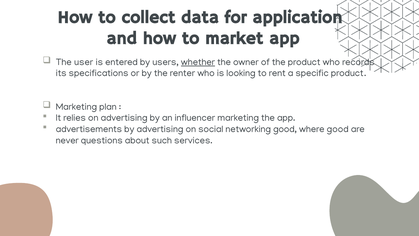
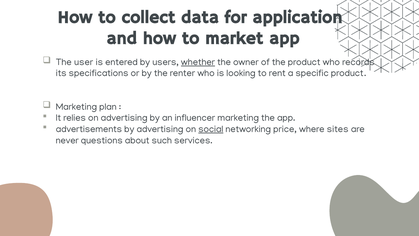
social underline: none -> present
networking good: good -> price
where good: good -> sites
